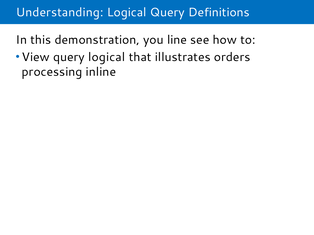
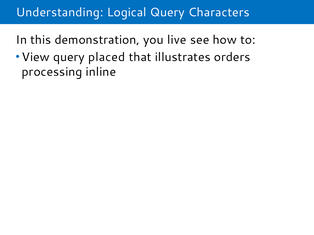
Definitions: Definitions -> Characters
line: line -> live
query logical: logical -> placed
